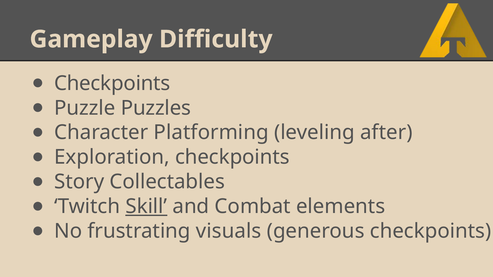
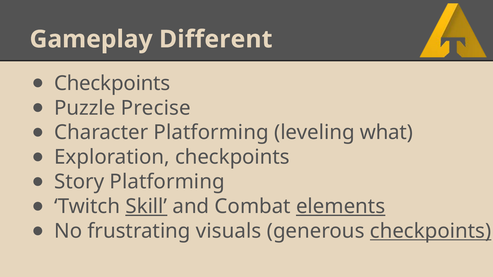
Difficulty: Difficulty -> Different
Puzzles: Puzzles -> Precise
after: after -> what
Story Collectables: Collectables -> Platforming
elements underline: none -> present
checkpoints at (431, 231) underline: none -> present
